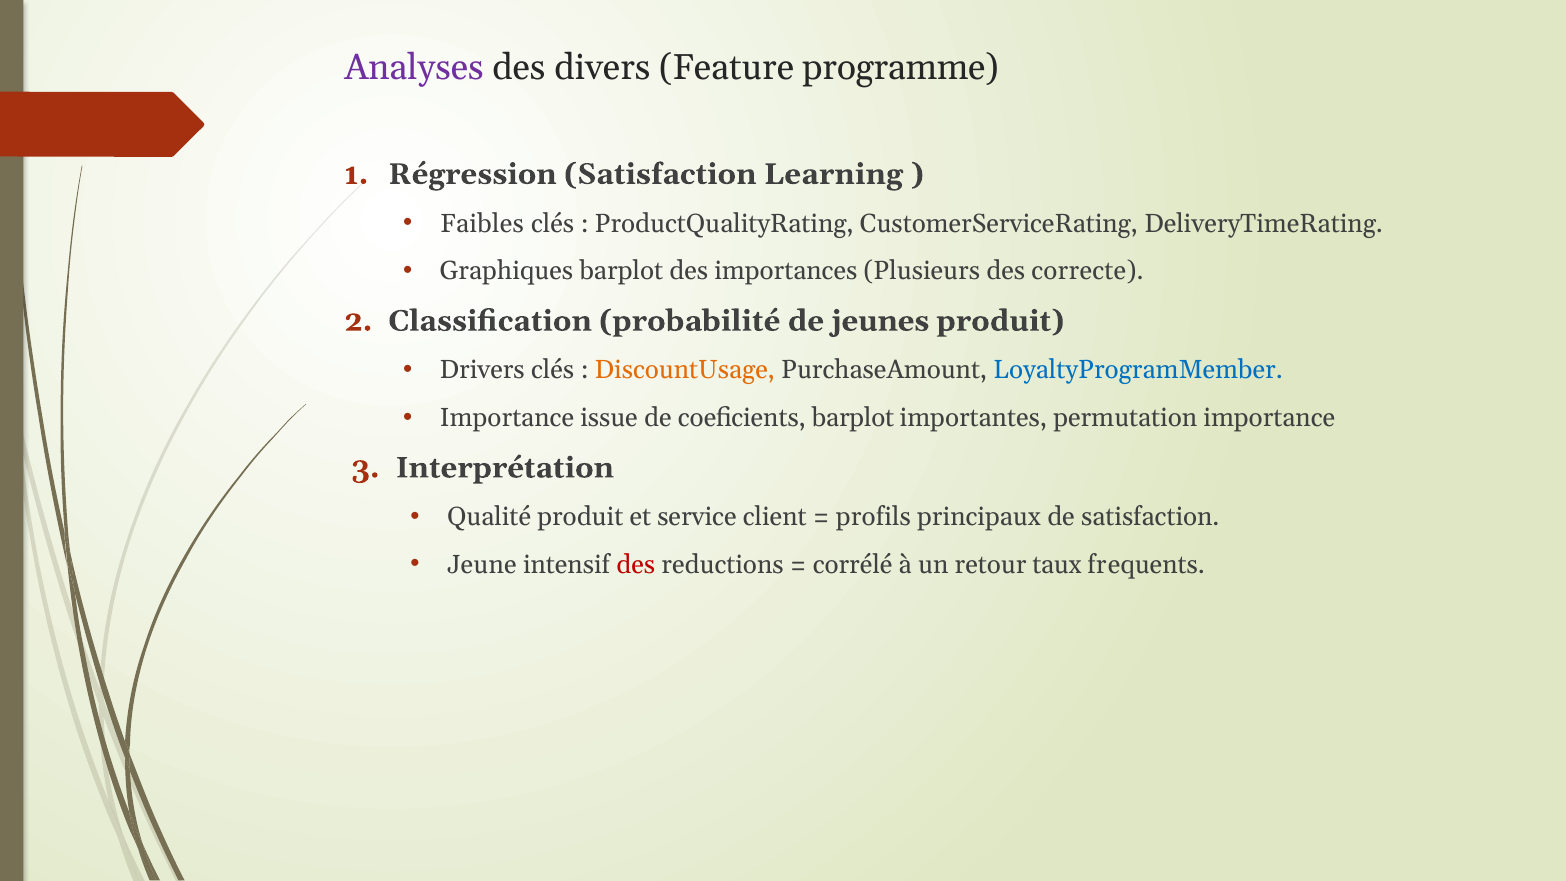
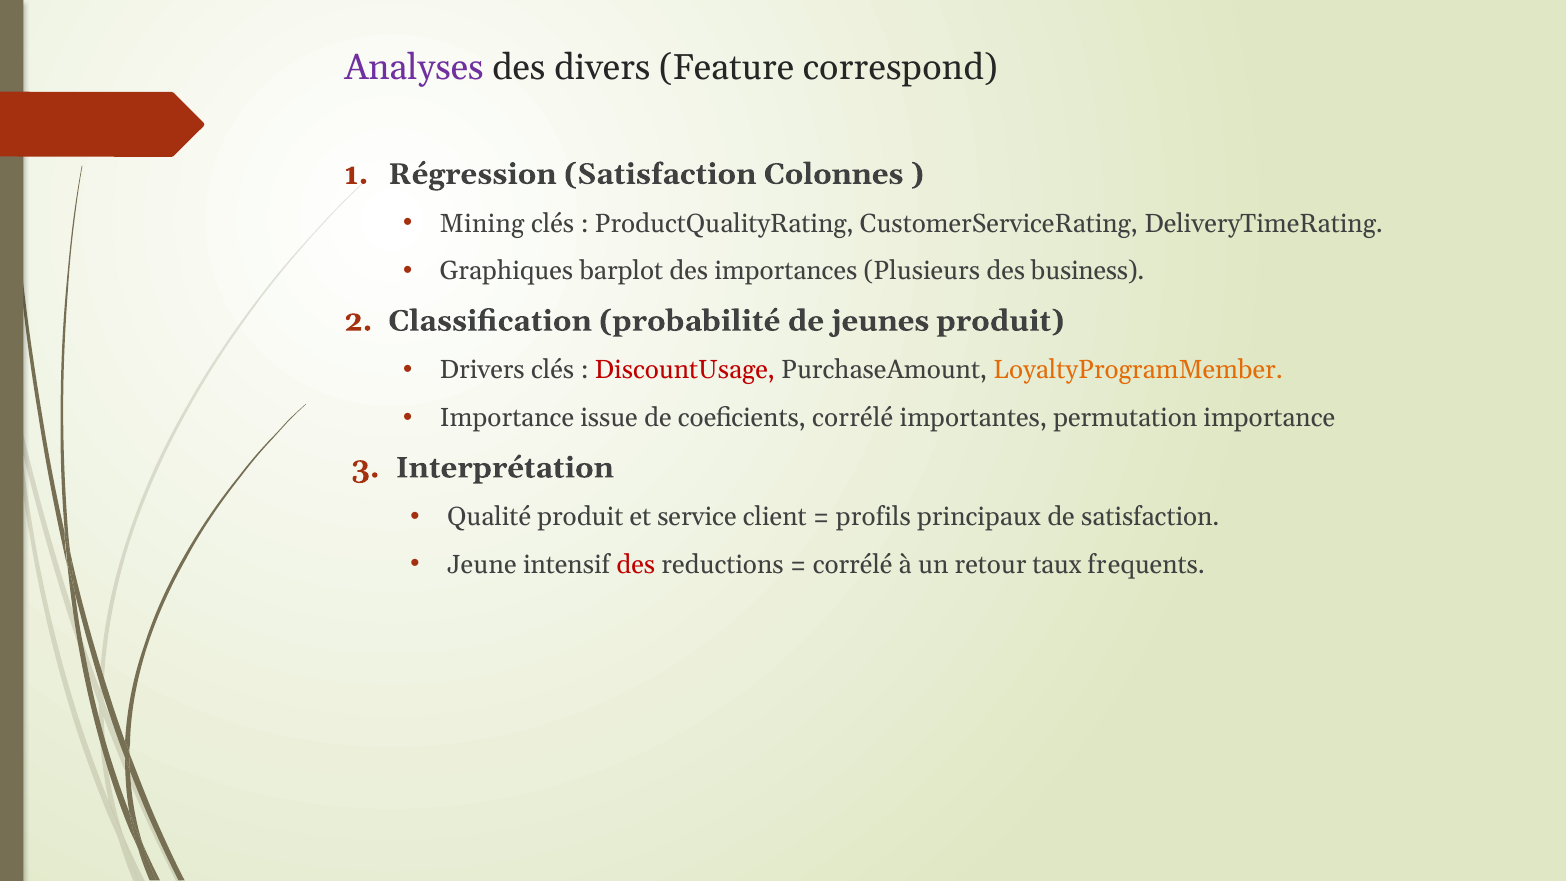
programme: programme -> correspond
Learning: Learning -> Colonnes
Faibles: Faibles -> Mining
correcte: correcte -> business
DiscountUsage colour: orange -> red
LoyaltyProgramMember colour: blue -> orange
coeficients barplot: barplot -> corrélé
